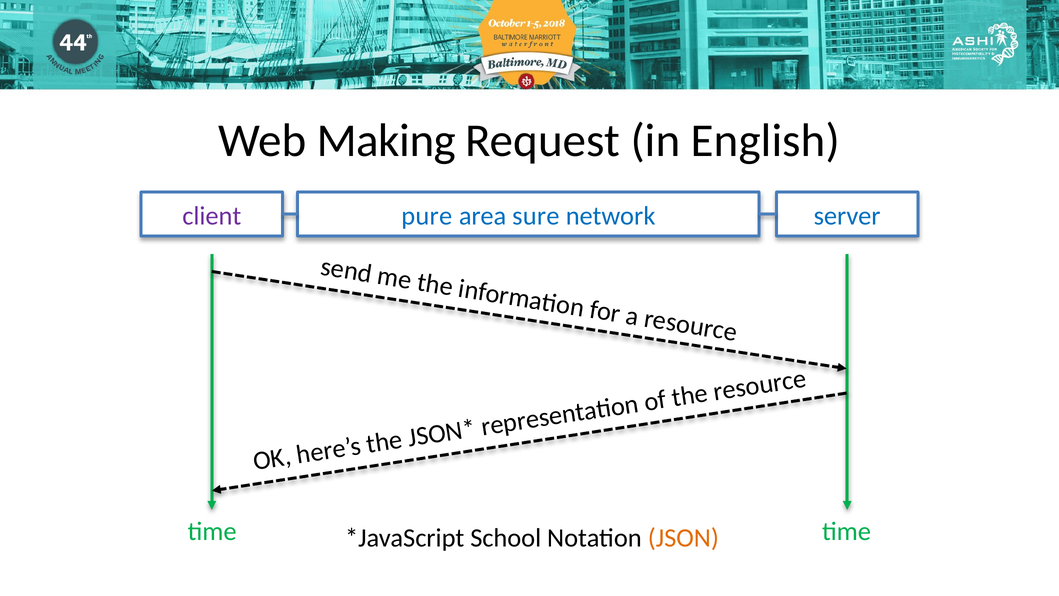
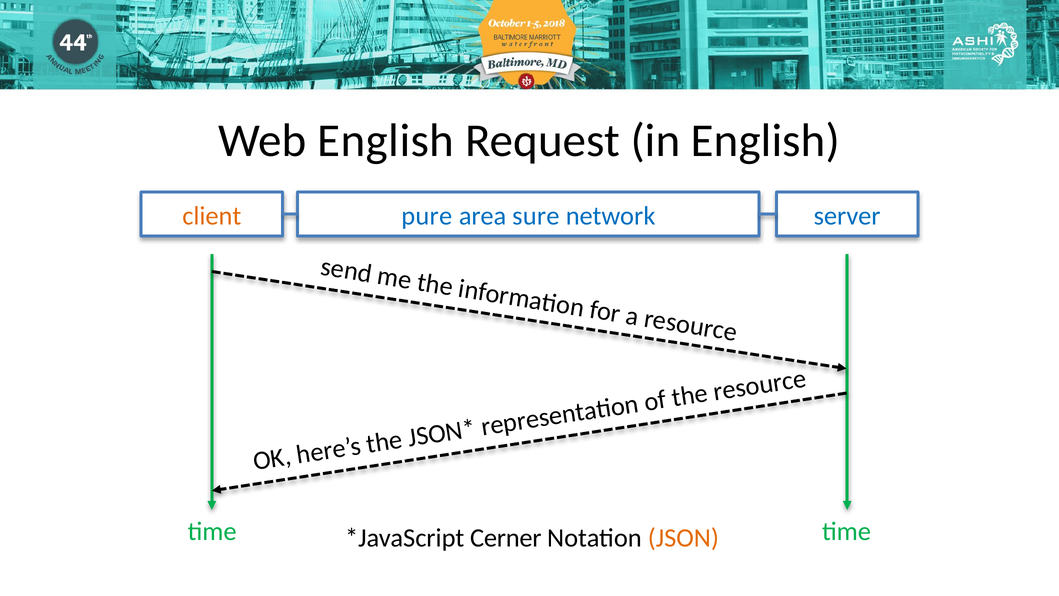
Web Making: Making -> English
client colour: purple -> orange
School: School -> Cerner
